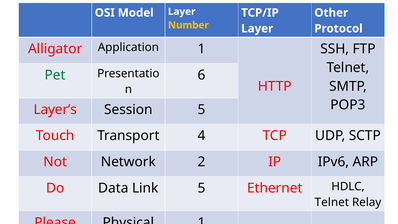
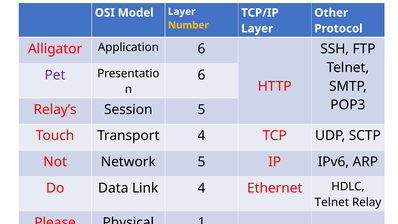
Application 1: 1 -> 6
Pet colour: green -> purple
Layer’s: Layer’s -> Relay’s
Network 2: 2 -> 5
Link 5: 5 -> 4
